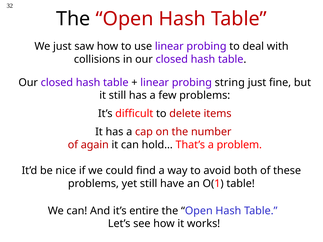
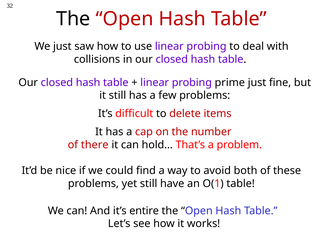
string: string -> prime
again: again -> there
